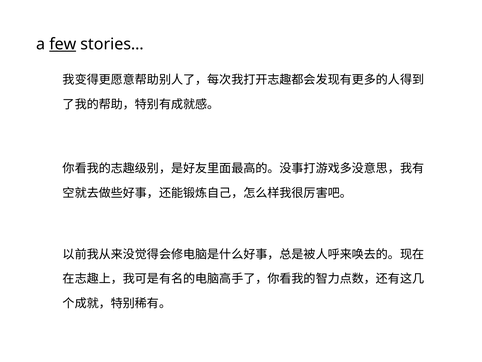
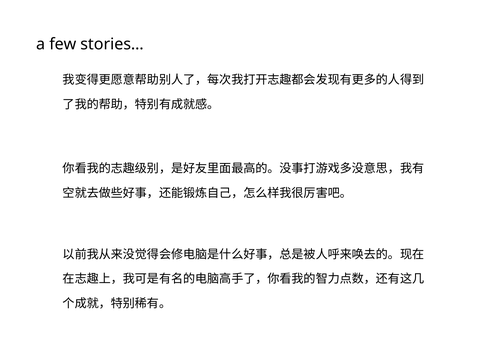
few underline: present -> none
